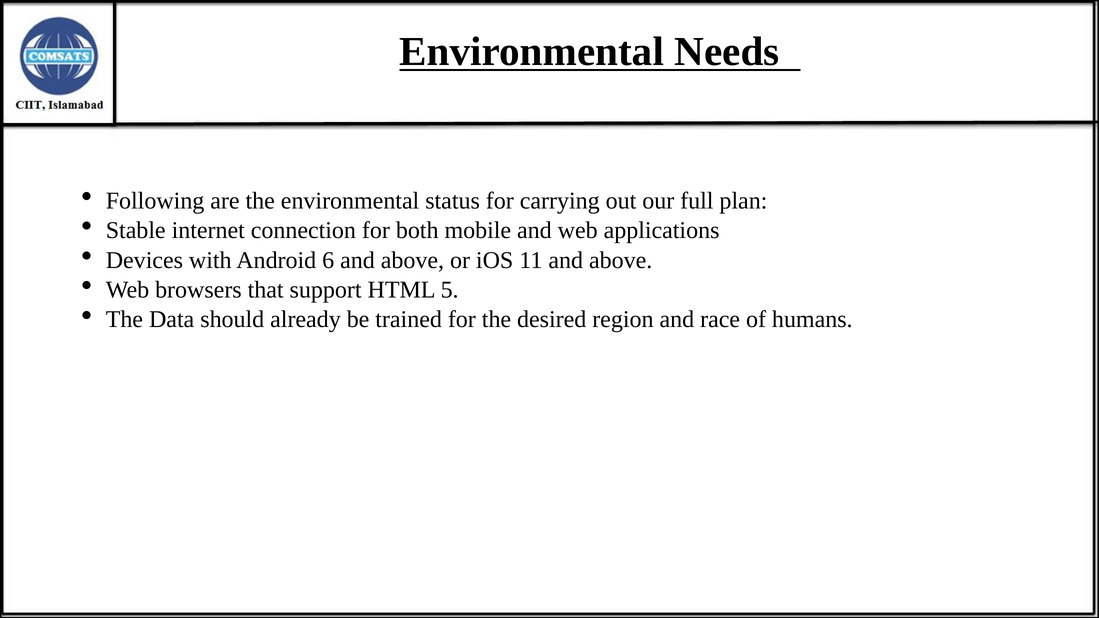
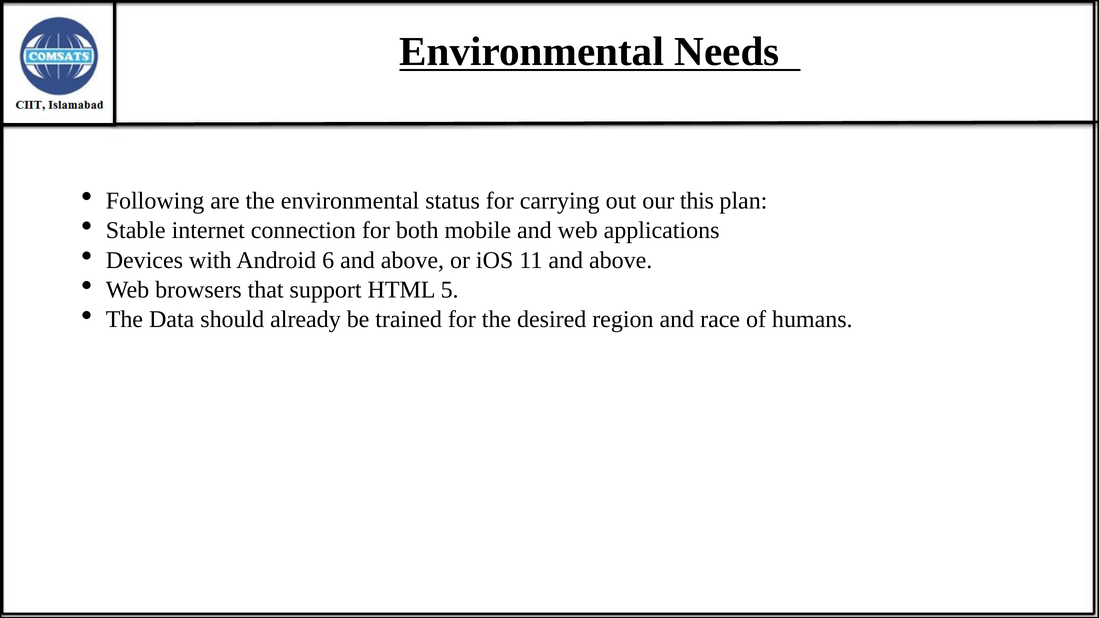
full: full -> this
